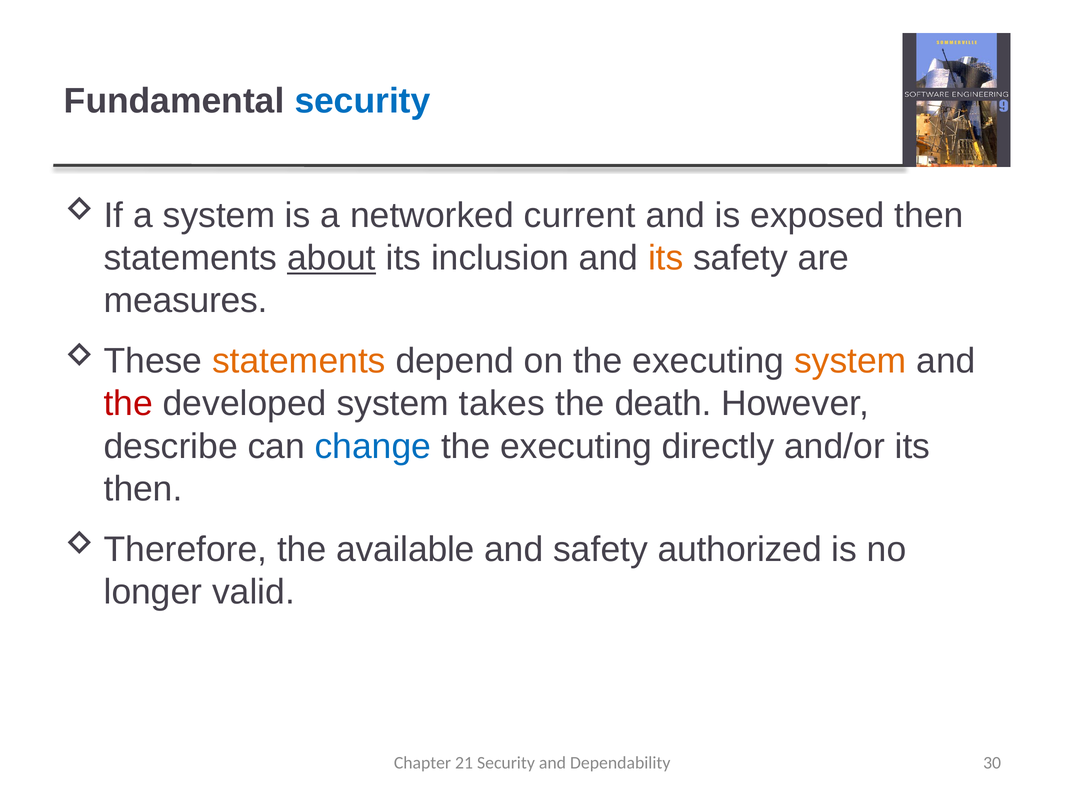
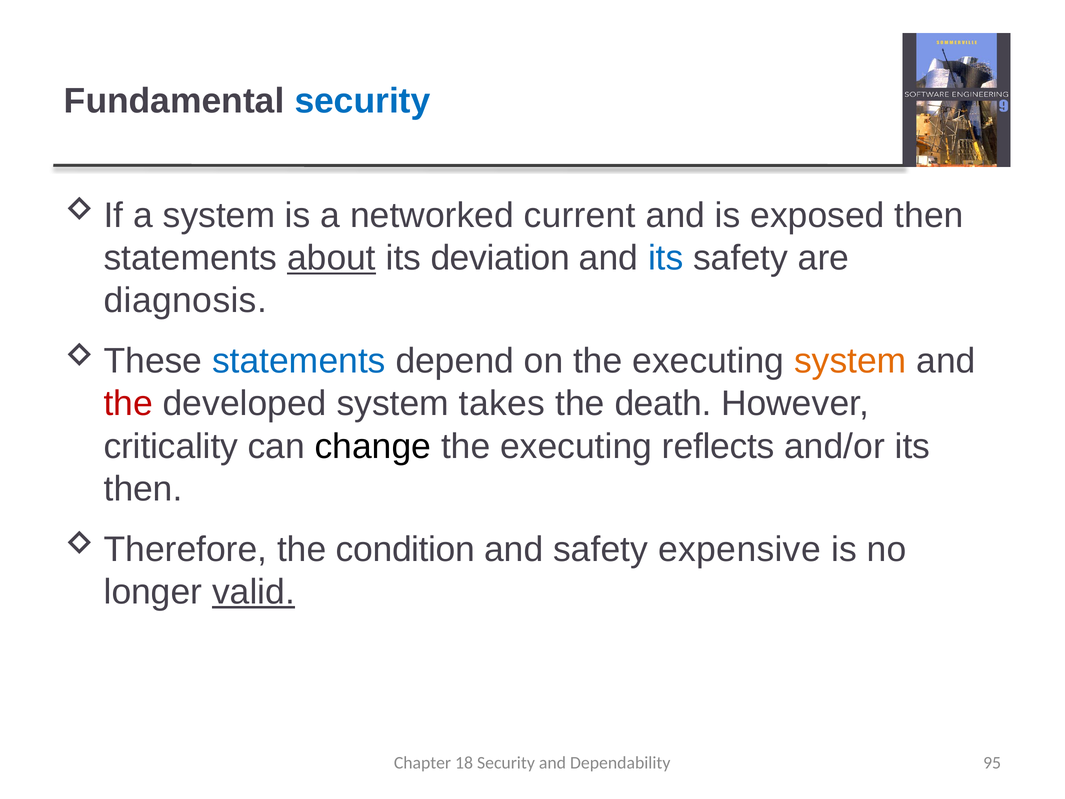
inclusion: inclusion -> deviation
its at (666, 258) colour: orange -> blue
measures: measures -> diagnosis
statements at (299, 361) colour: orange -> blue
describe: describe -> criticality
change colour: blue -> black
directly: directly -> reflects
available: available -> condition
authorized: authorized -> expensive
valid underline: none -> present
21: 21 -> 18
30: 30 -> 95
